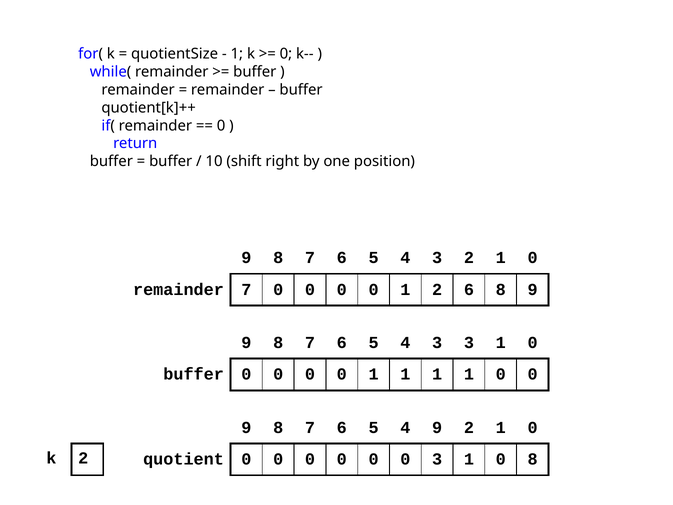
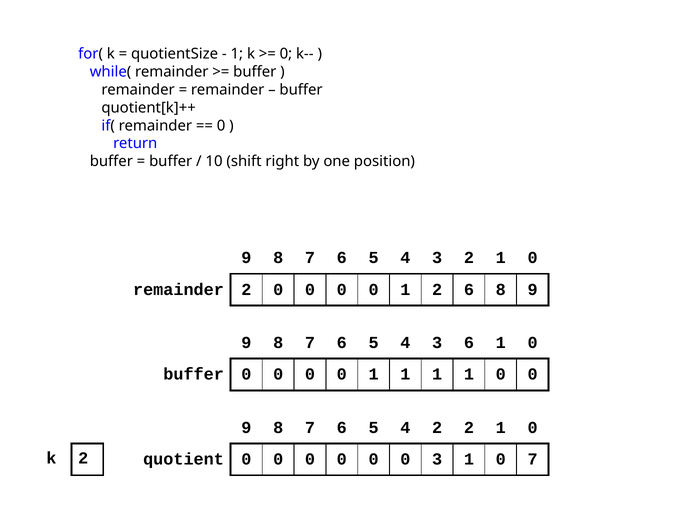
remainder 7: 7 -> 2
3 3: 3 -> 6
4 9: 9 -> 2
0 8: 8 -> 7
